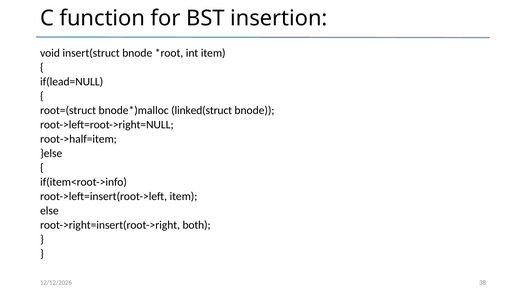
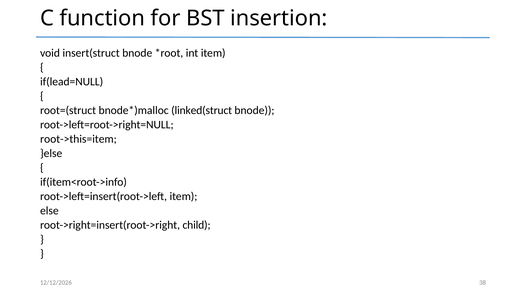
root->half=item: root->half=item -> root->this=item
both: both -> child
